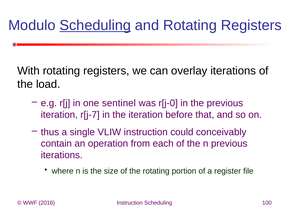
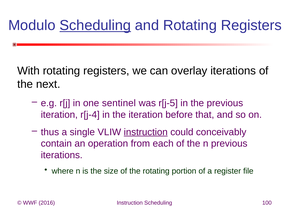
load: load -> next
r[j-0: r[j-0 -> r[j-5
r[j-7: r[j-7 -> r[j-4
instruction at (146, 132) underline: none -> present
